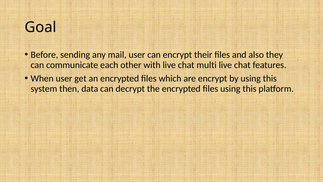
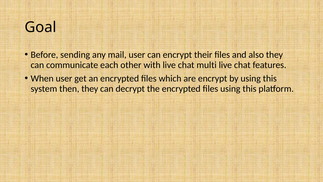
then data: data -> they
